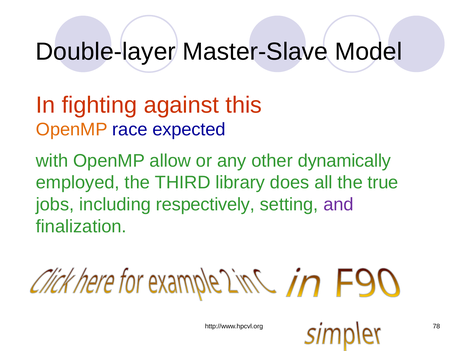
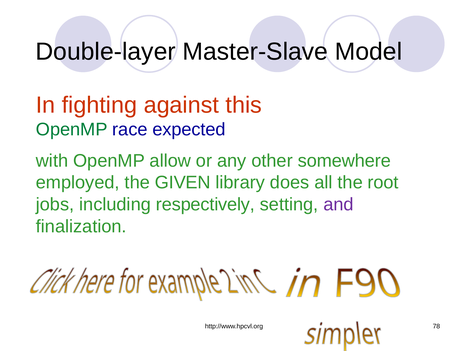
OpenMP at (72, 130) colour: orange -> green
dynamically: dynamically -> somewhere
THIRD: THIRD -> GIVEN
true: true -> root
